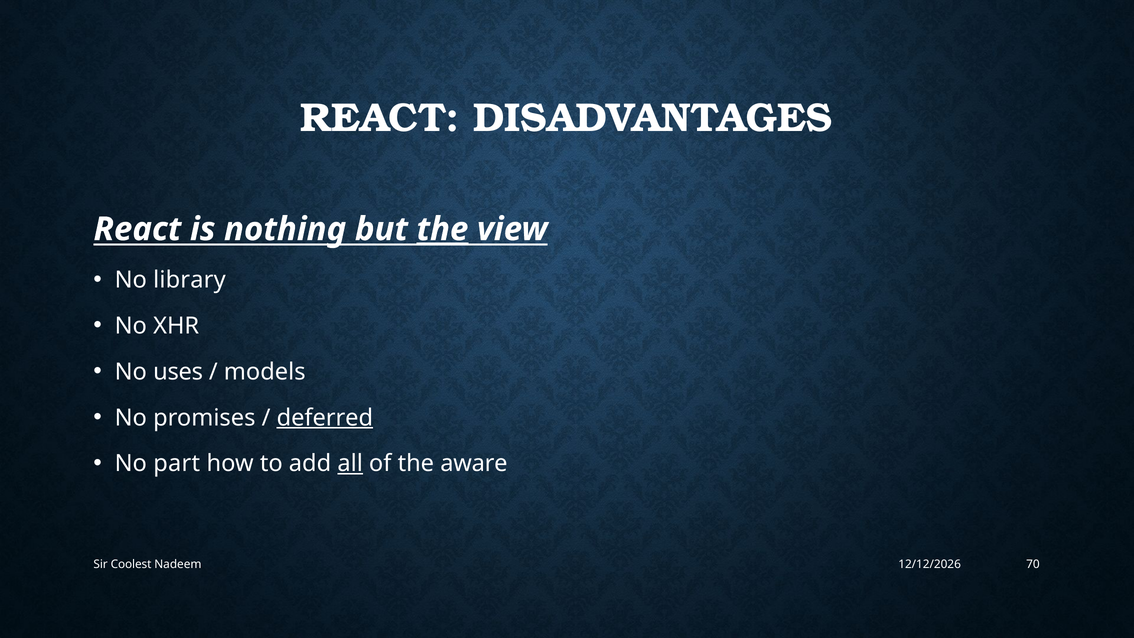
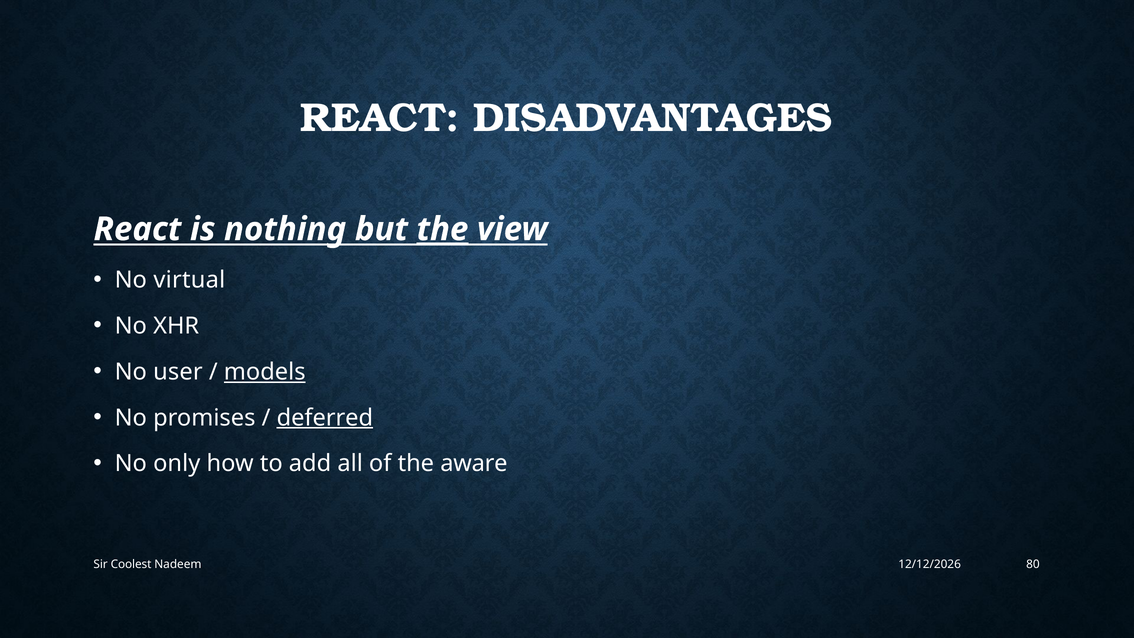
library: library -> virtual
uses: uses -> user
models underline: none -> present
part: part -> only
all underline: present -> none
70: 70 -> 80
